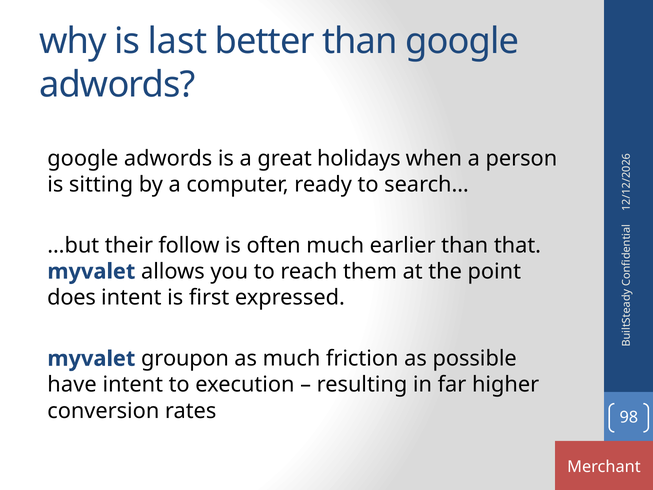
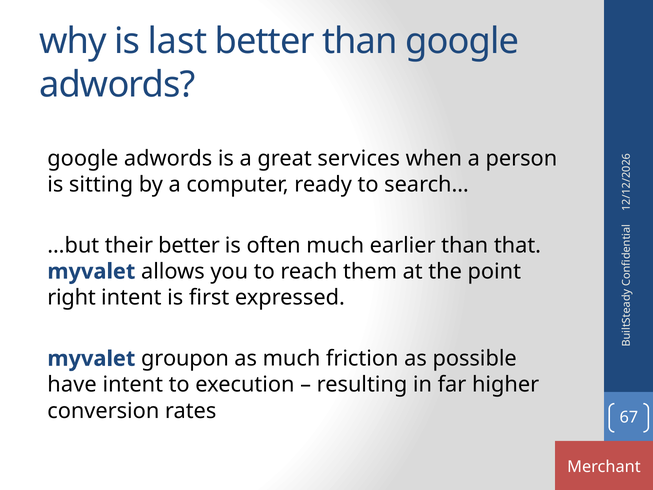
holidays: holidays -> services
their follow: follow -> better
does: does -> right
98: 98 -> 67
